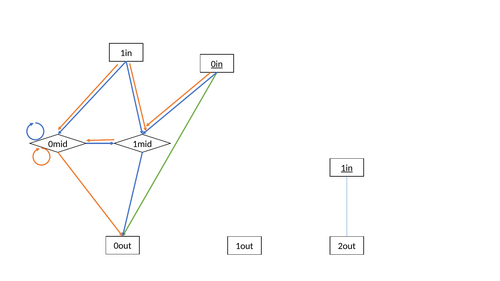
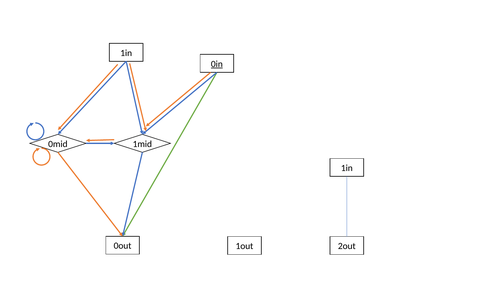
1in at (347, 168) underline: present -> none
